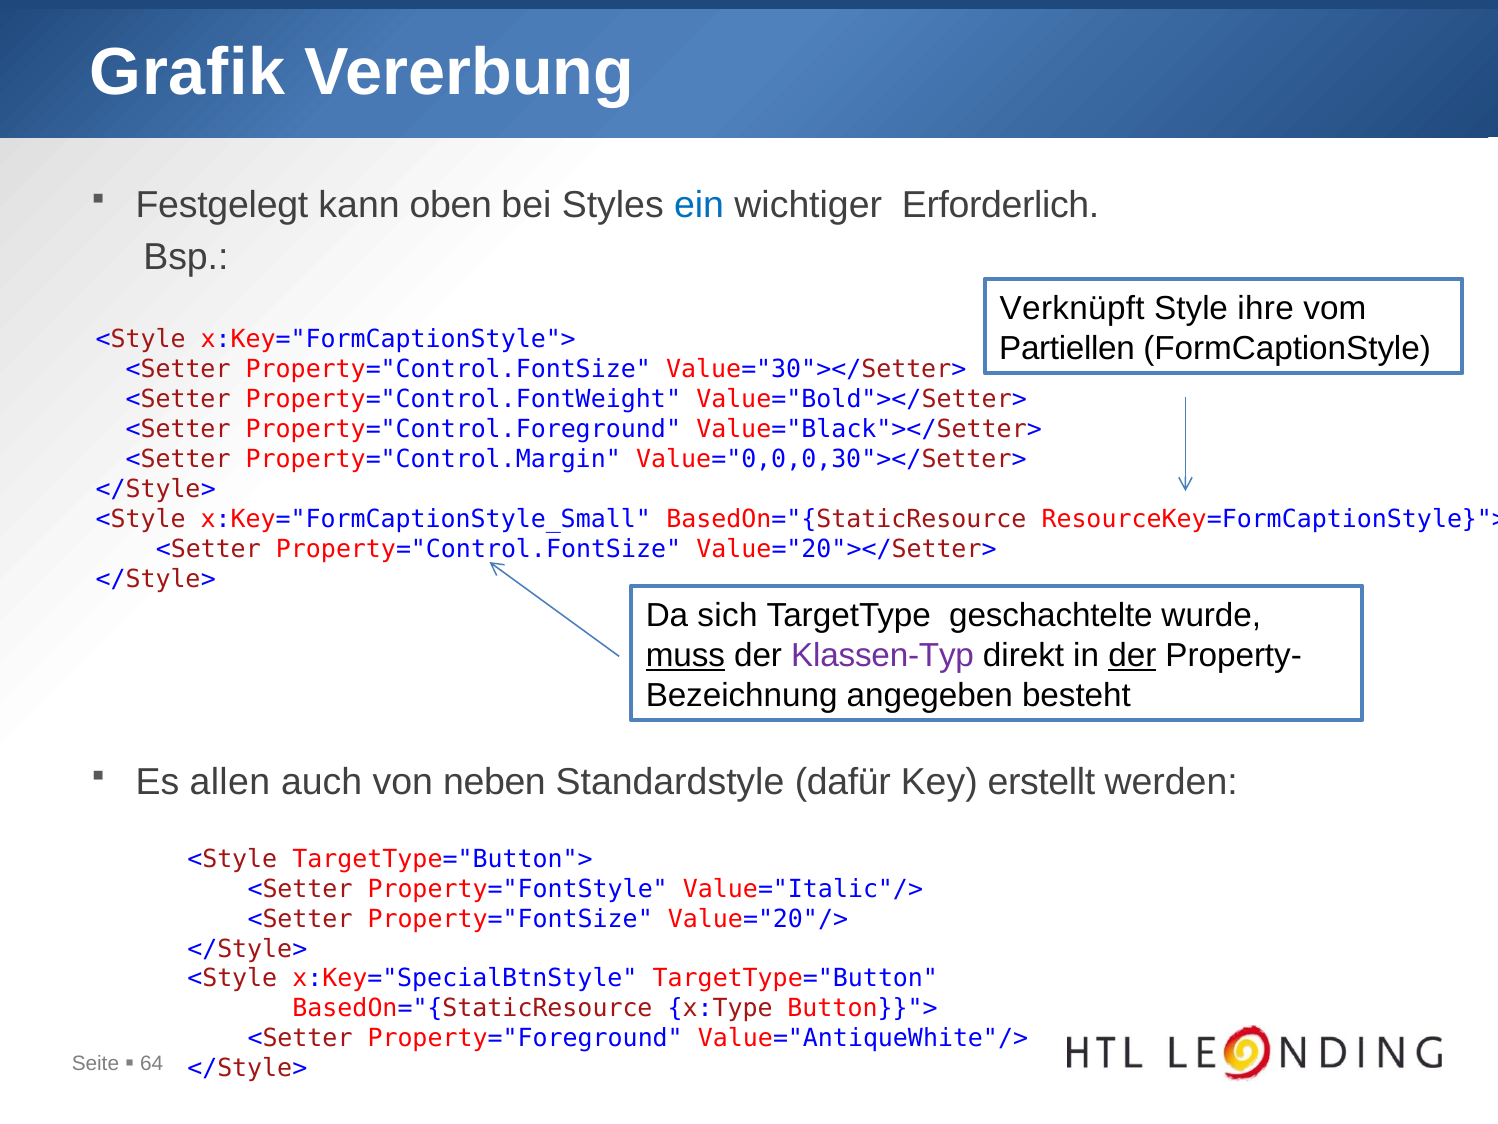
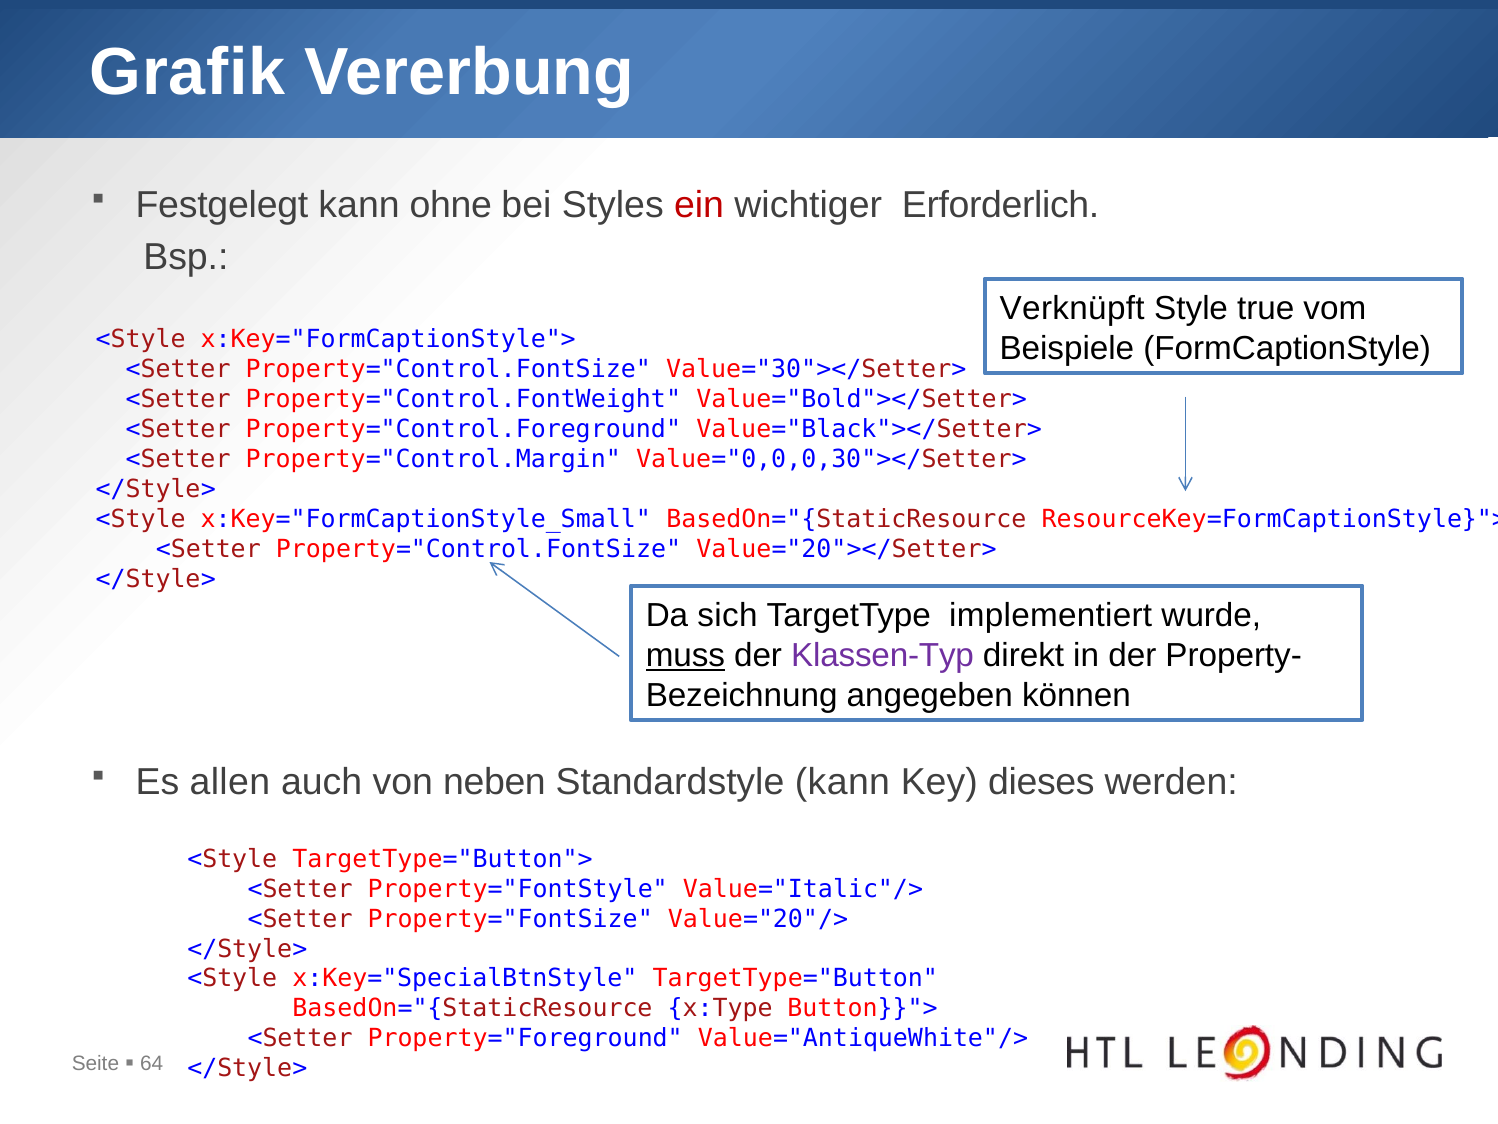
oben: oben -> ohne
ein colour: blue -> red
ihre: ihre -> true
Partiellen: Partiellen -> Beispiele
geschachtelte: geschachtelte -> implementiert
der at (1132, 655) underline: present -> none
besteht: besteht -> können
Standardstyle dafür: dafür -> kann
erstellt: erstellt -> dieses
